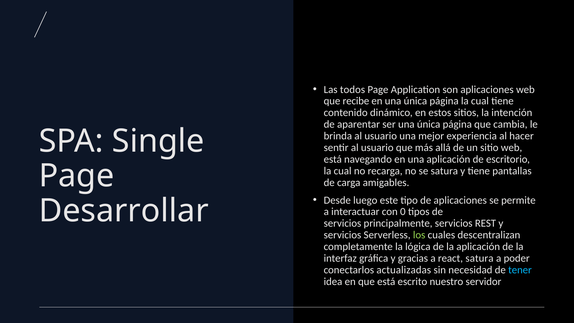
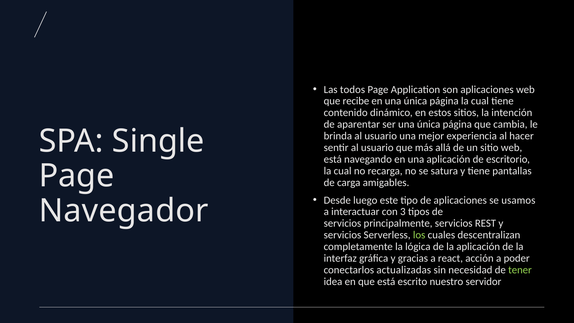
permite: permite -> usamos
Desarrollar: Desarrollar -> Navegador
0: 0 -> 3
react satura: satura -> acción
tener colour: light blue -> light green
